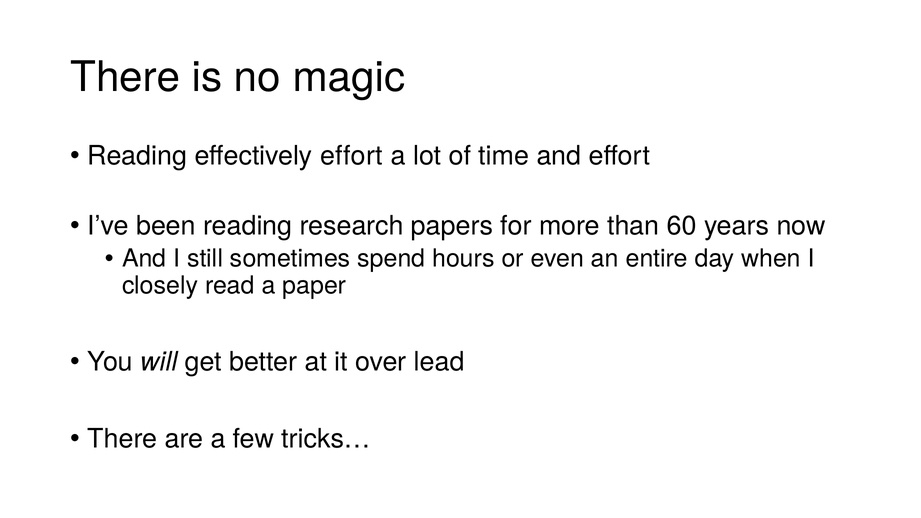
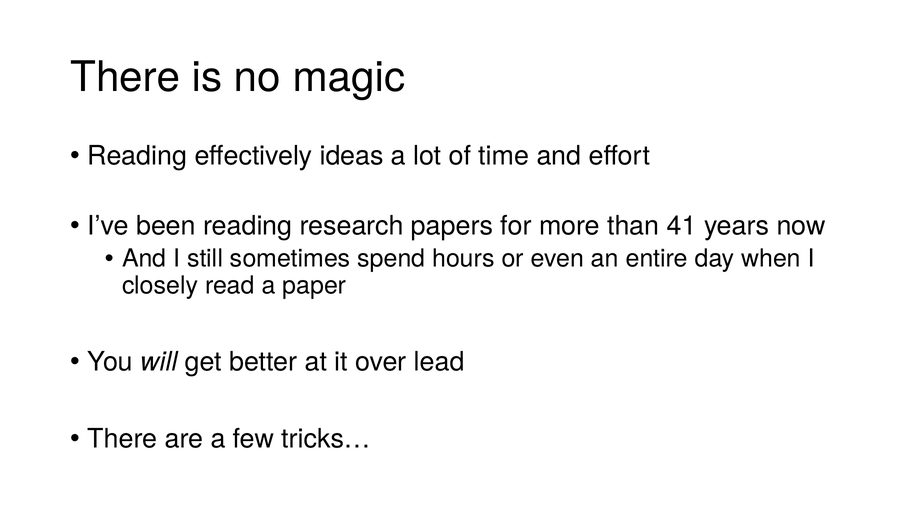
effectively effort: effort -> ideas
60: 60 -> 41
